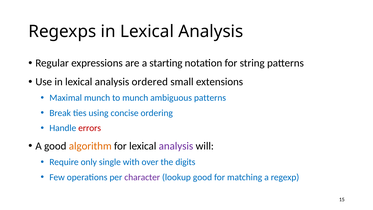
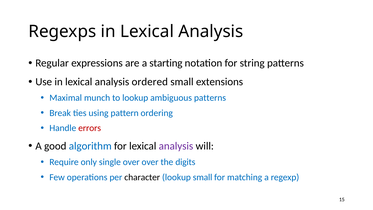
to munch: munch -> lookup
concise: concise -> pattern
algorithm colour: orange -> blue
single with: with -> over
character colour: purple -> black
lookup good: good -> small
